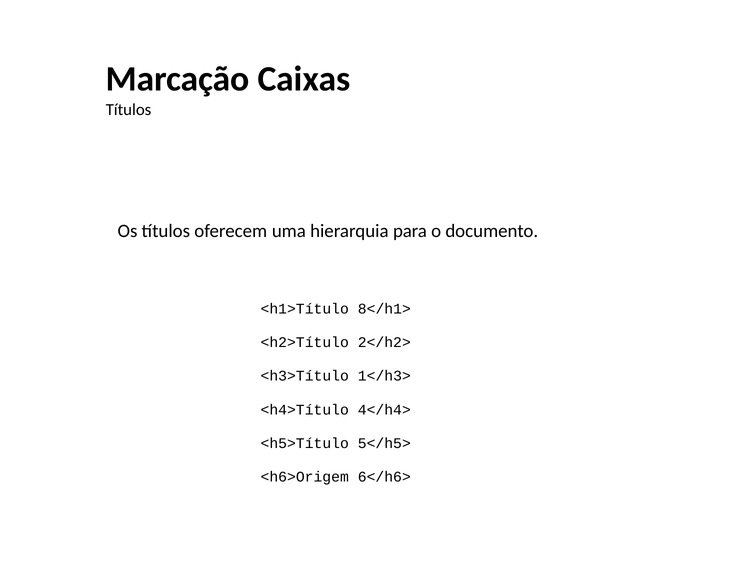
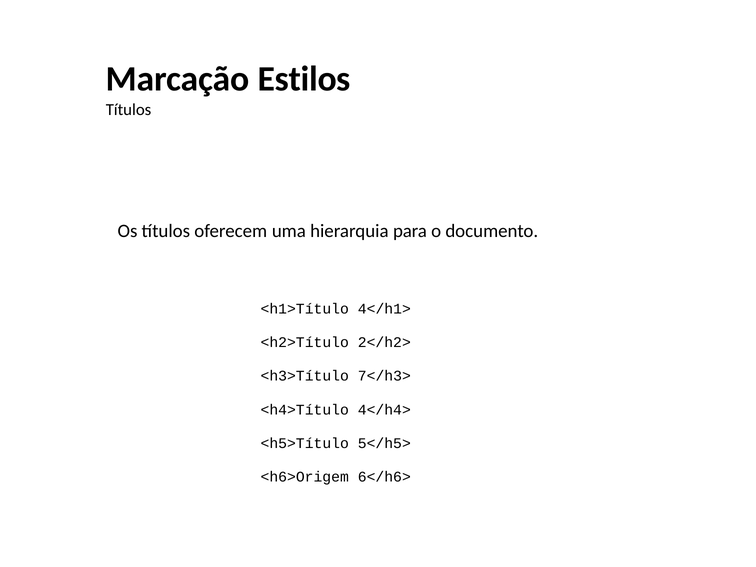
Caixas: Caixas -> Estilos
8</h1>: 8</h1> -> 4</h1>
1</h3>: 1</h3> -> 7</h3>
